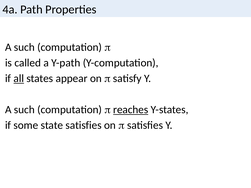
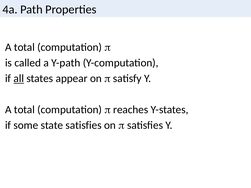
such at (24, 47): such -> total
such at (24, 110): such -> total
reaches underline: present -> none
